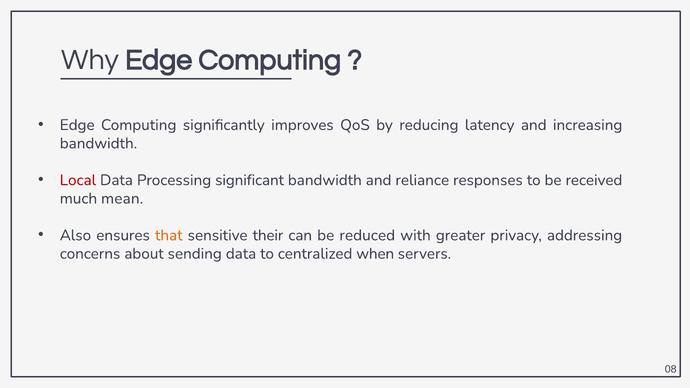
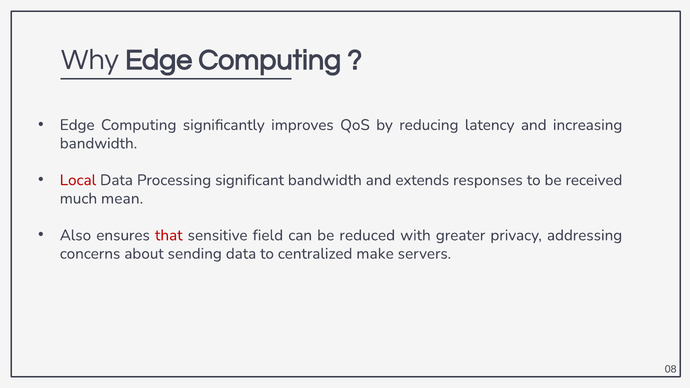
reliance: reliance -> extends
that colour: orange -> red
their: their -> field
when: when -> make
